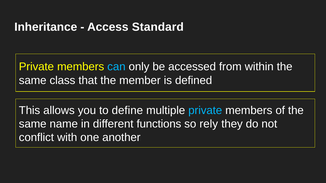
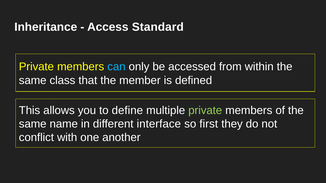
private at (205, 111) colour: light blue -> light green
functions: functions -> interface
rely: rely -> first
